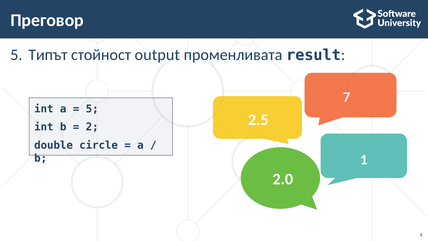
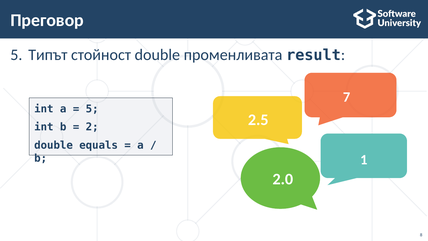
стойност output: output -> double
circle: circle -> equals
